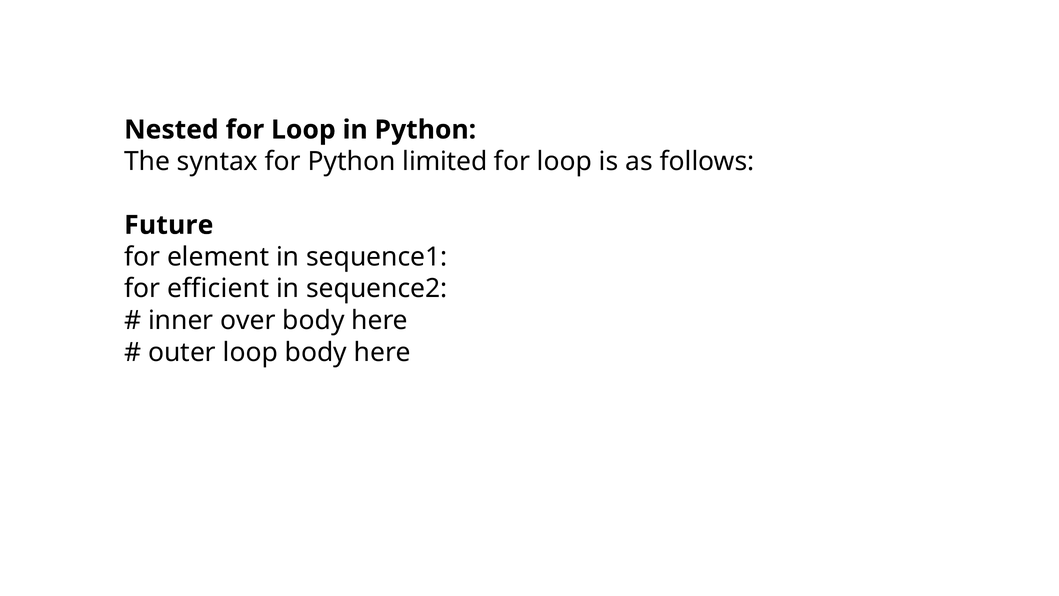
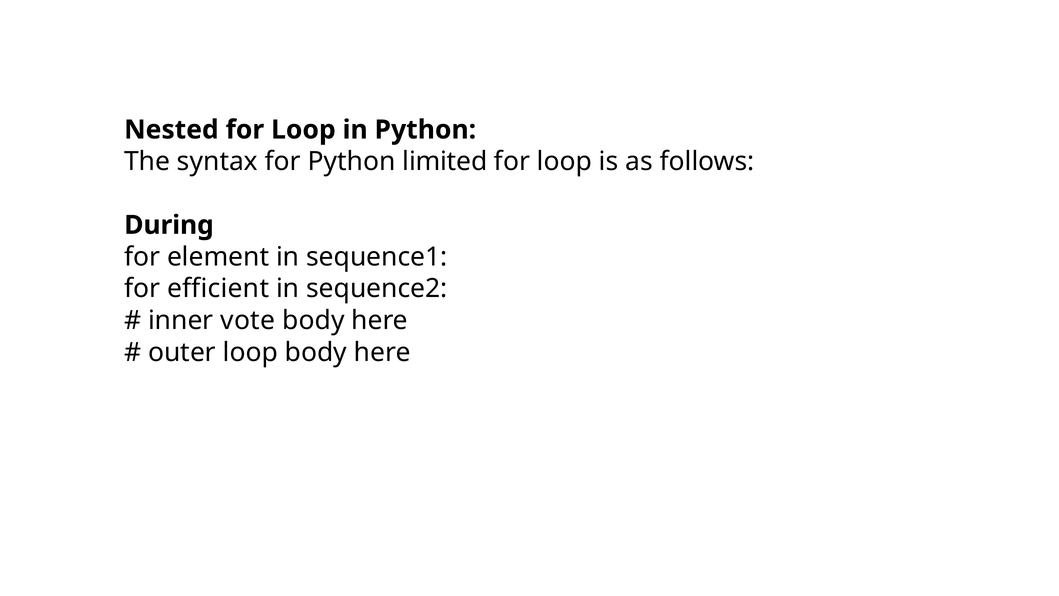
Future: Future -> During
over: over -> vote
